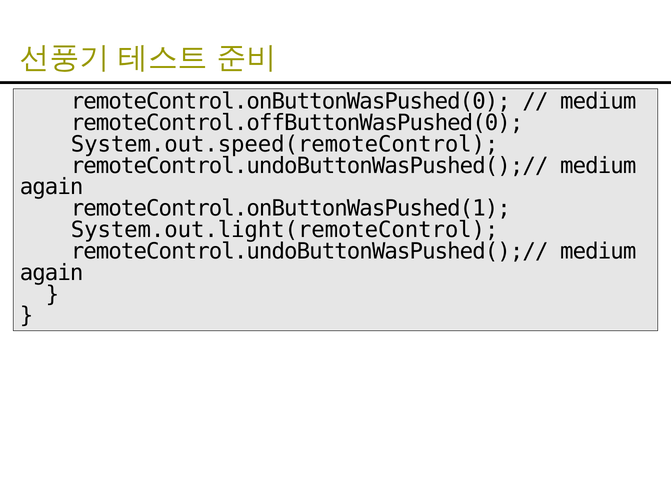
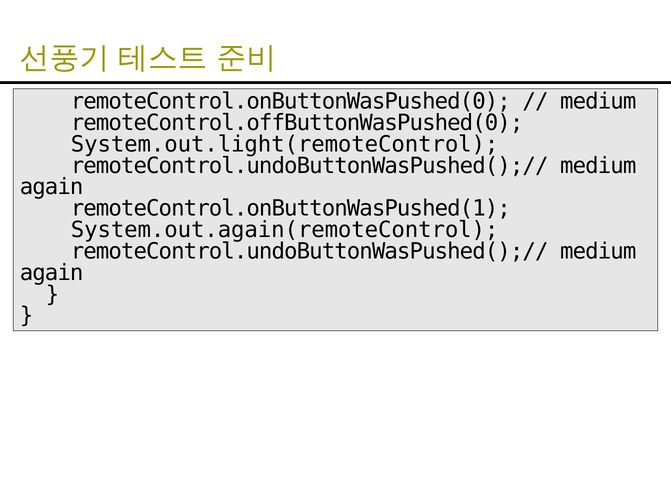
System.out.speed(remoteControl: System.out.speed(remoteControl -> System.out.light(remoteControl
System.out.light(remoteControl: System.out.light(remoteControl -> System.out.again(remoteControl
